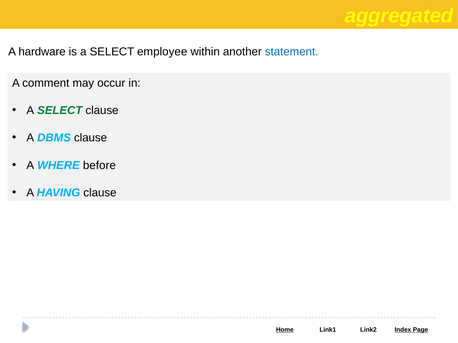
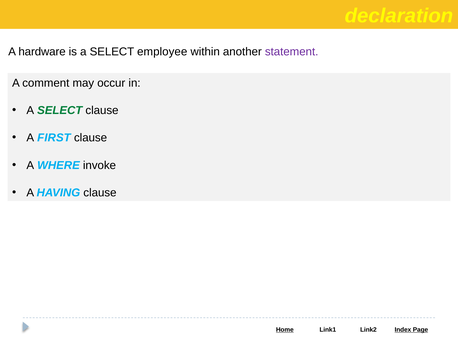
aggregated: aggregated -> declaration
statement colour: blue -> purple
DBMS: DBMS -> FIRST
before: before -> invoke
